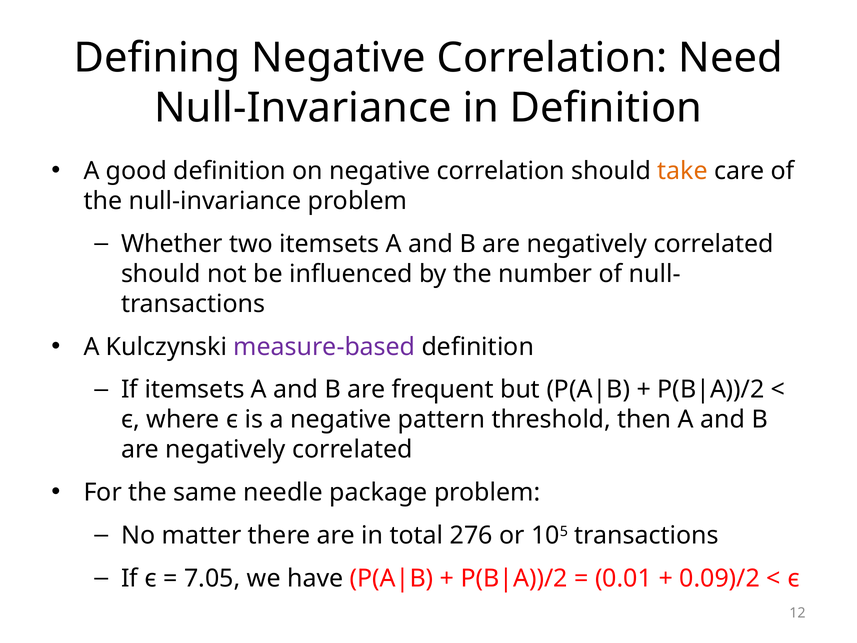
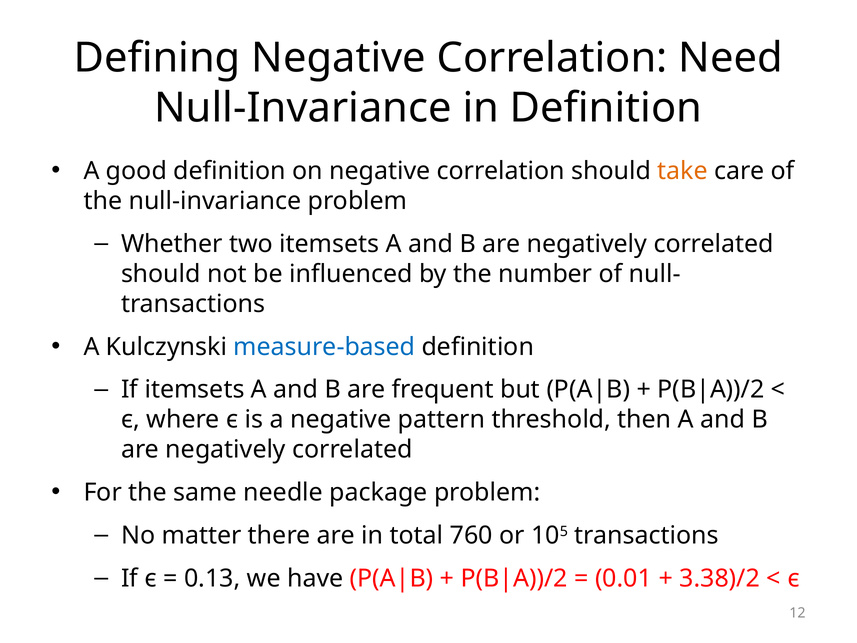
measure-based colour: purple -> blue
276: 276 -> 760
7.05: 7.05 -> 0.13
0.09)/2: 0.09)/2 -> 3.38)/2
